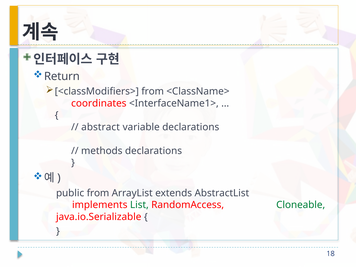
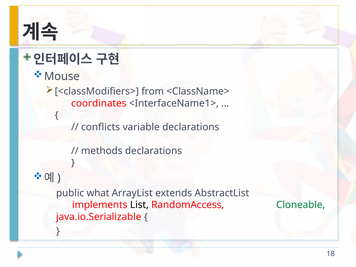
Return: Return -> Mouse
abstract: abstract -> conflicts
public from: from -> what
List colour: green -> black
